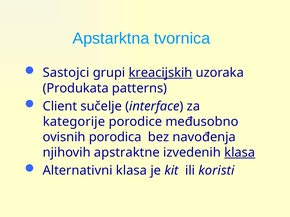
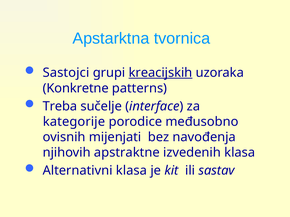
Produkata: Produkata -> Konkretne
Client: Client -> Treba
porodica: porodica -> mijenjati
klasa at (240, 153) underline: present -> none
koristi: koristi -> sastav
